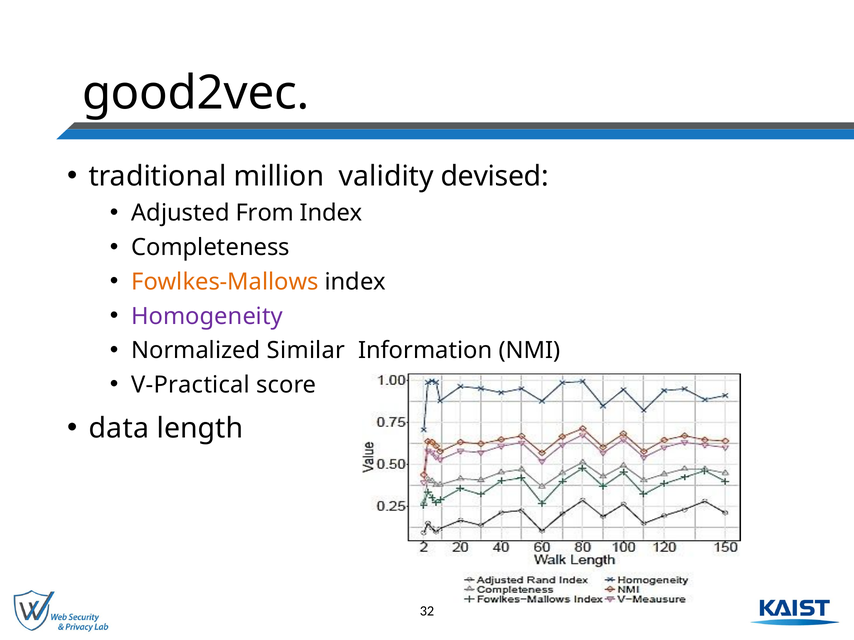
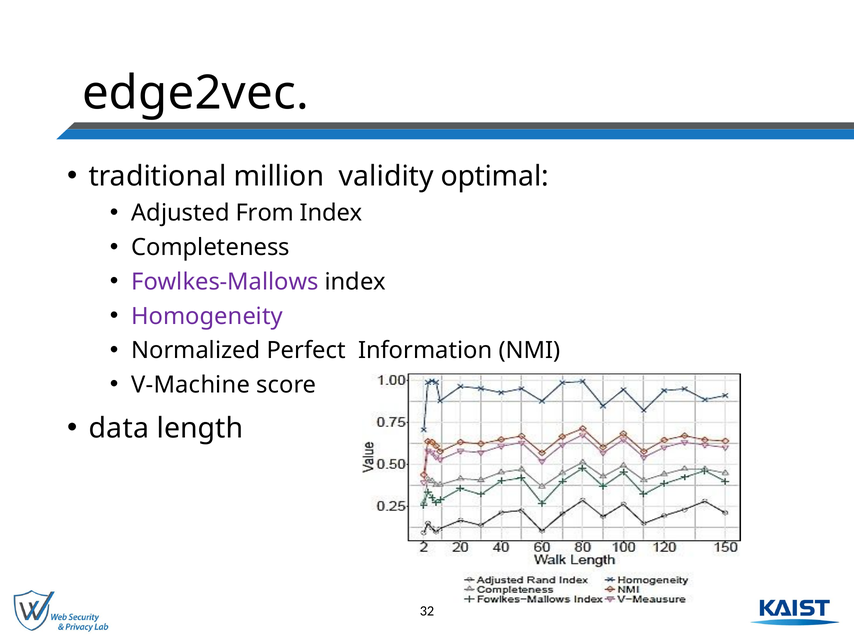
good2vec: good2vec -> edge2vec
devised: devised -> optimal
Fowlkes-Mallows colour: orange -> purple
Similar: Similar -> Perfect
V-Practical: V-Practical -> V-Machine
